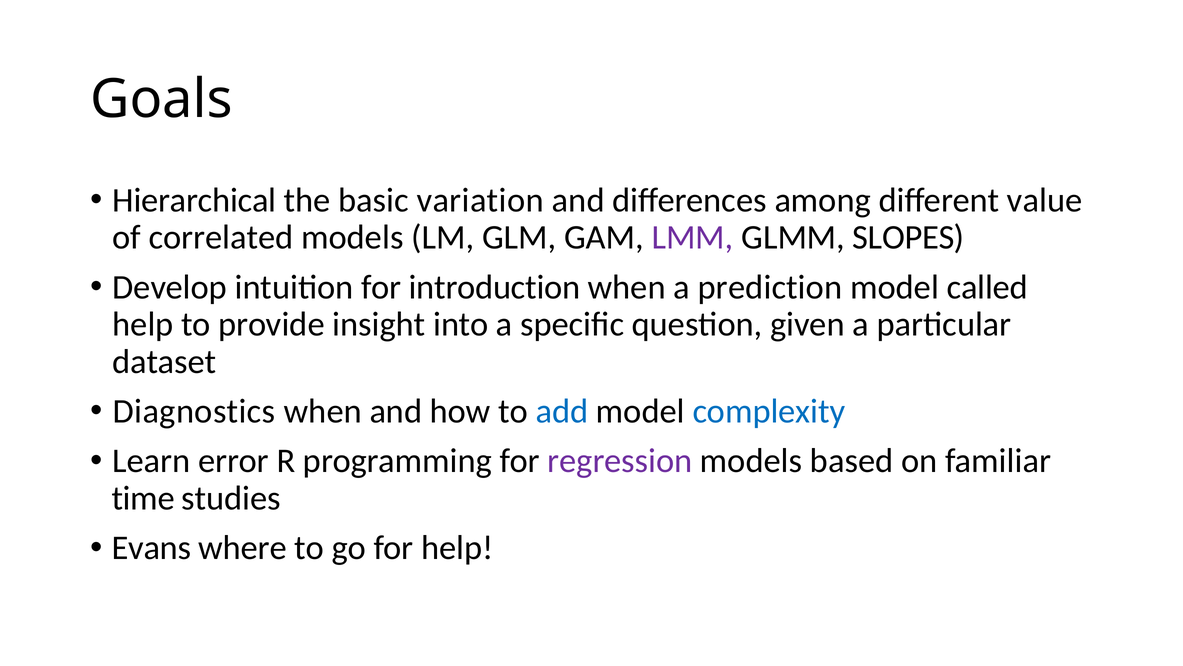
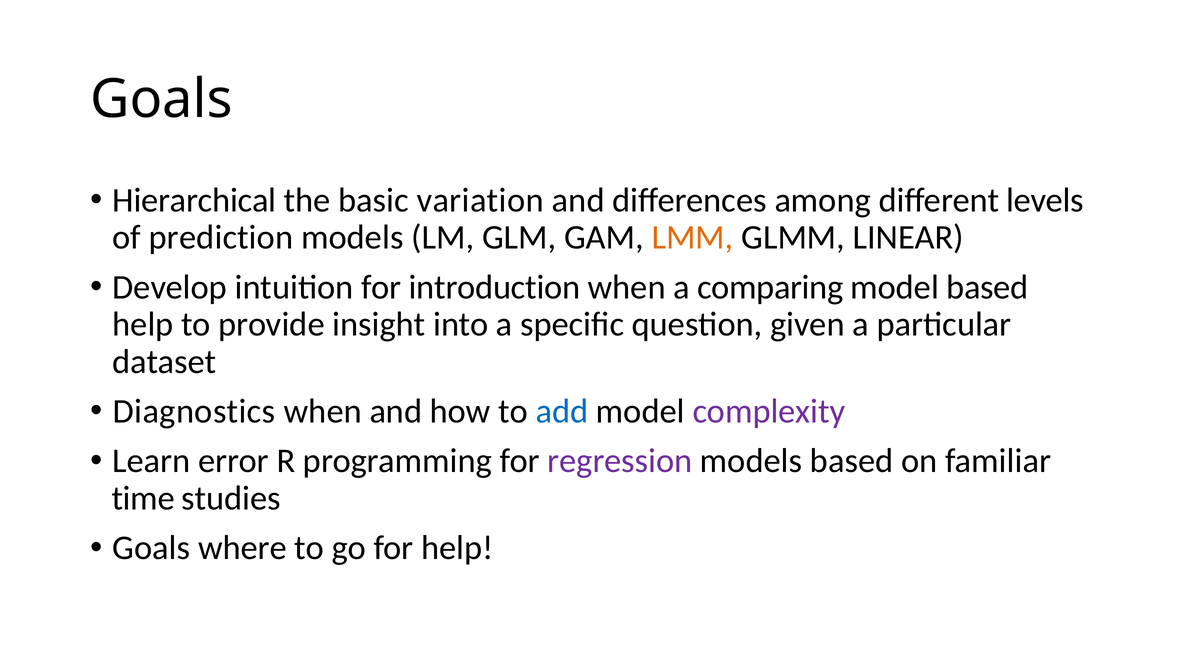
value: value -> levels
correlated: correlated -> prediction
LMM colour: purple -> orange
SLOPES: SLOPES -> LINEAR
prediction: prediction -> comparing
model called: called -> based
complexity colour: blue -> purple
Evans at (152, 548): Evans -> Goals
